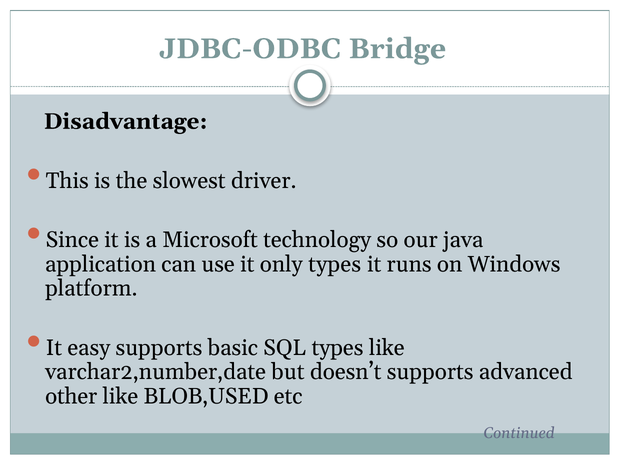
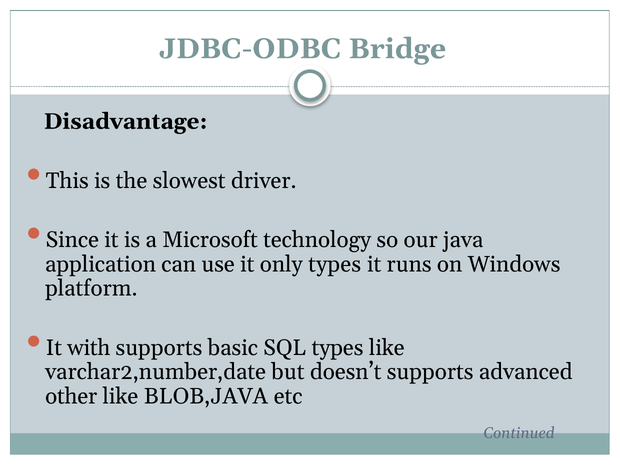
easy: easy -> with
BLOB,USED: BLOB,USED -> BLOB,JAVA
